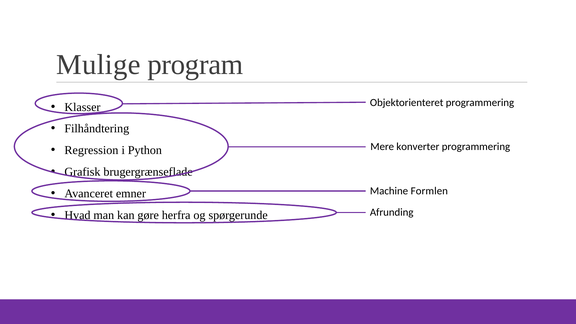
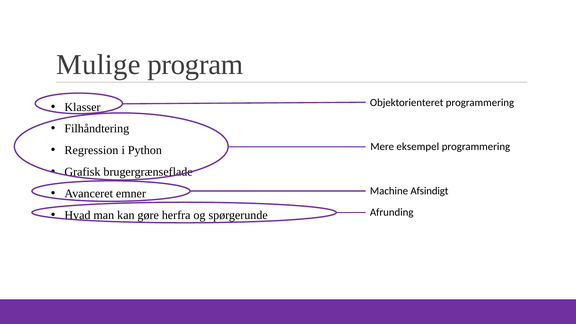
konverter: konverter -> eksempel
Formlen: Formlen -> Afsindigt
